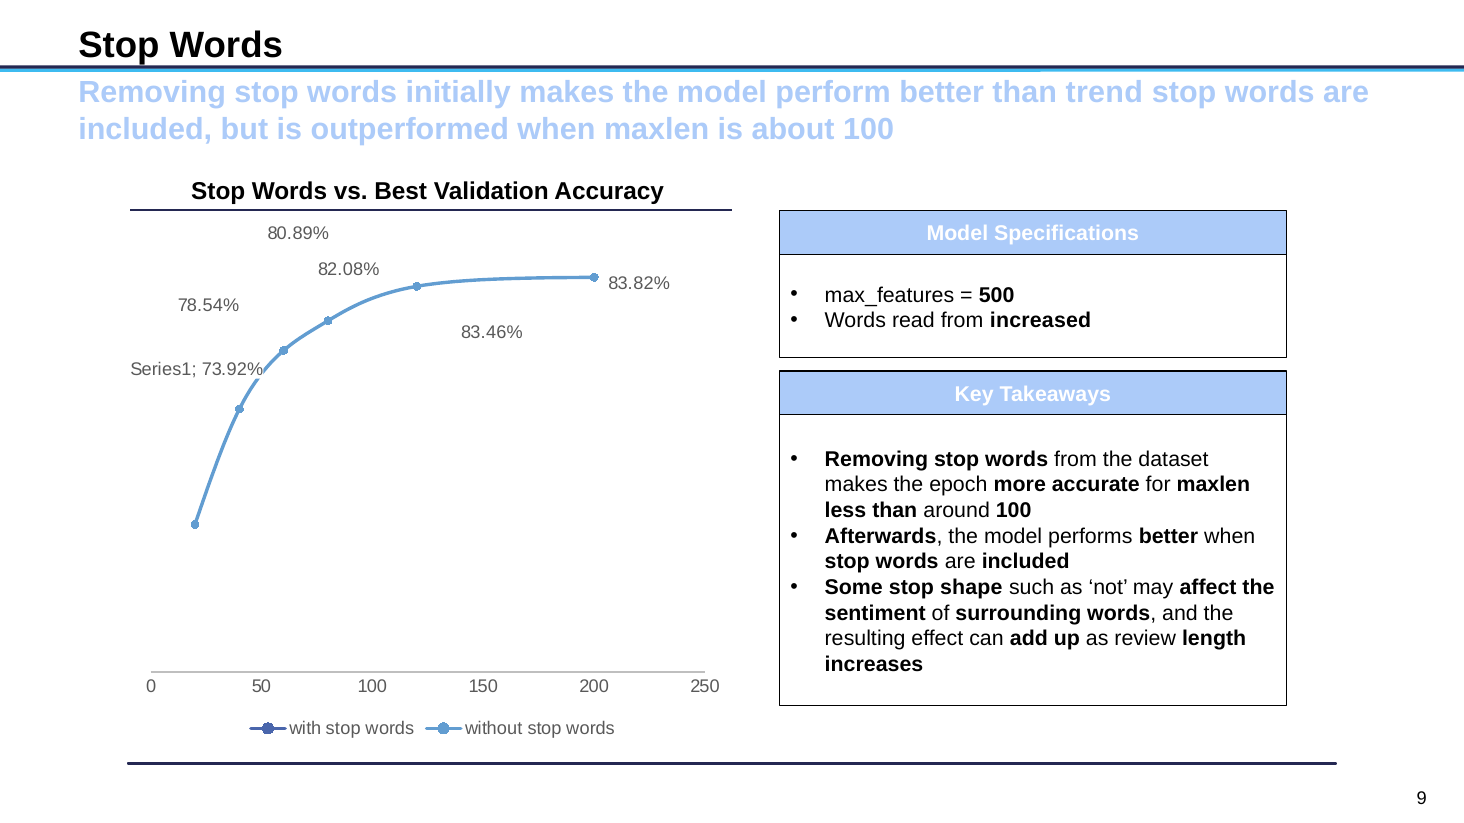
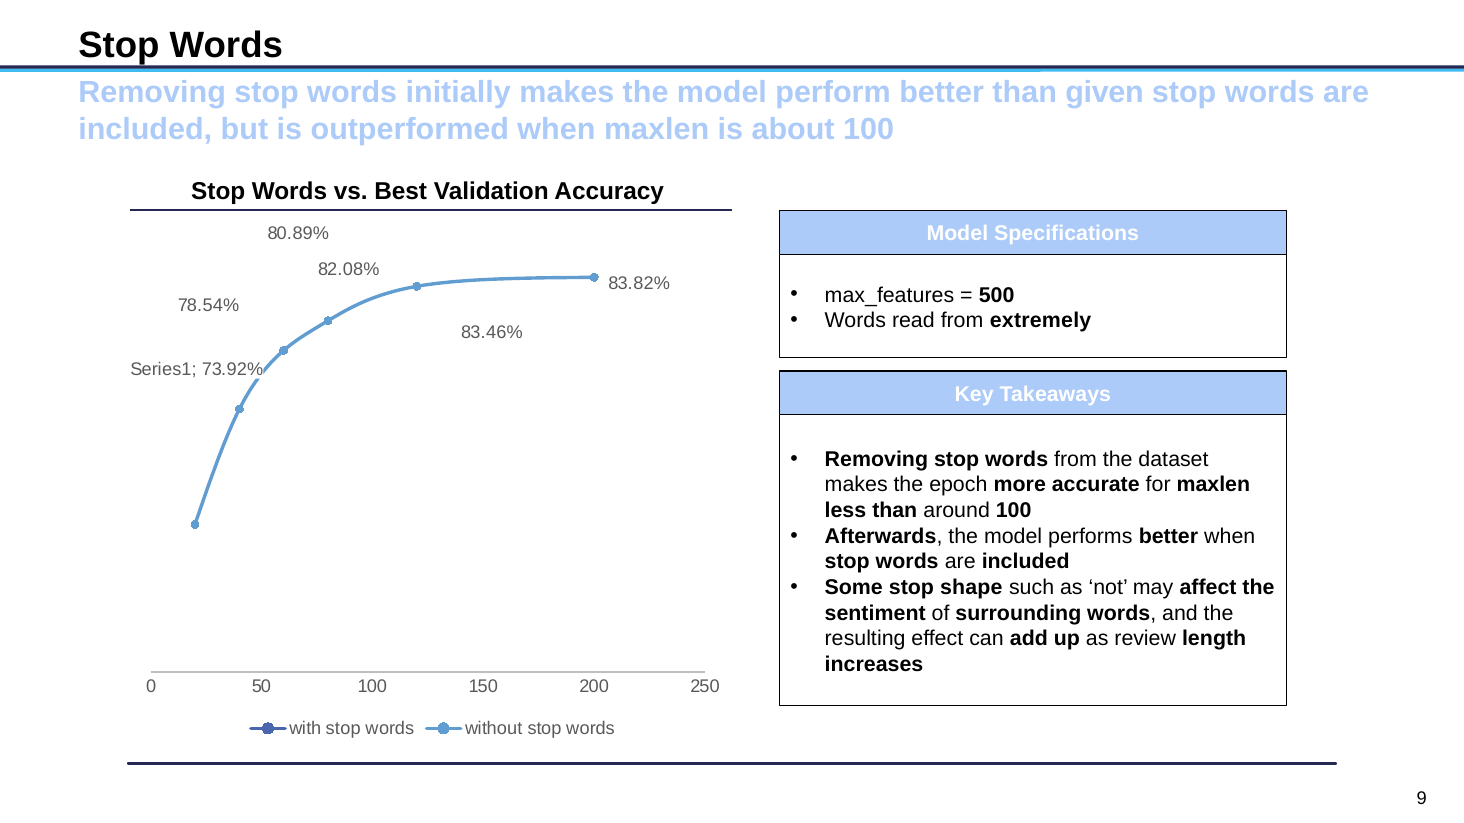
trend: trend -> given
increased: increased -> extremely
